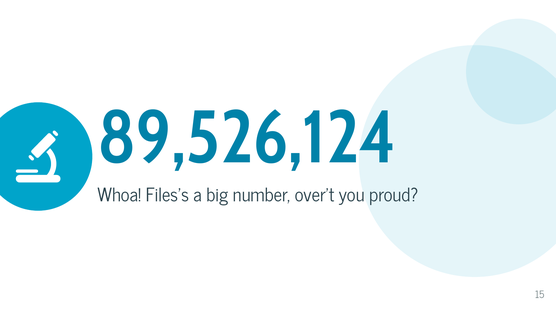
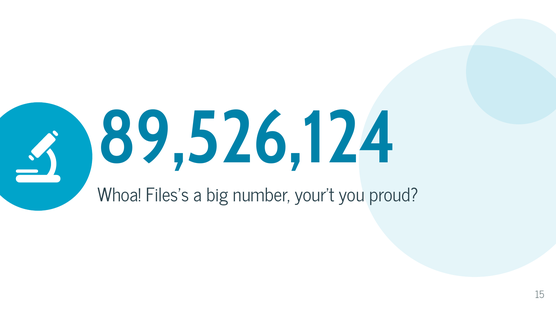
over’t: over’t -> your’t
